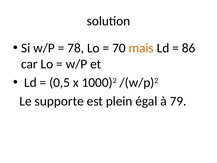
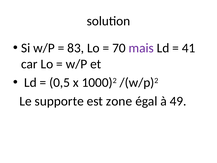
78: 78 -> 83
mais colour: orange -> purple
86: 86 -> 41
plein: plein -> zone
79: 79 -> 49
